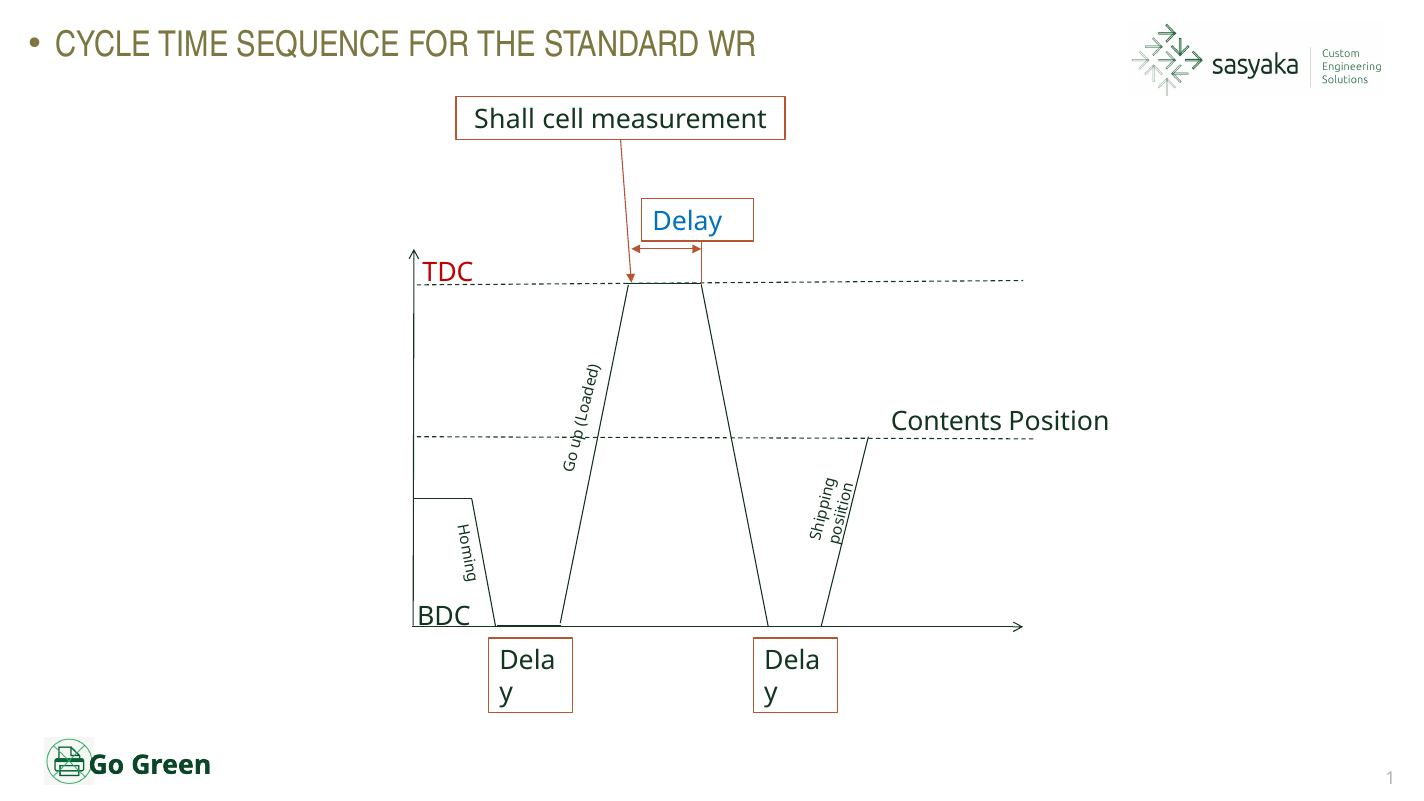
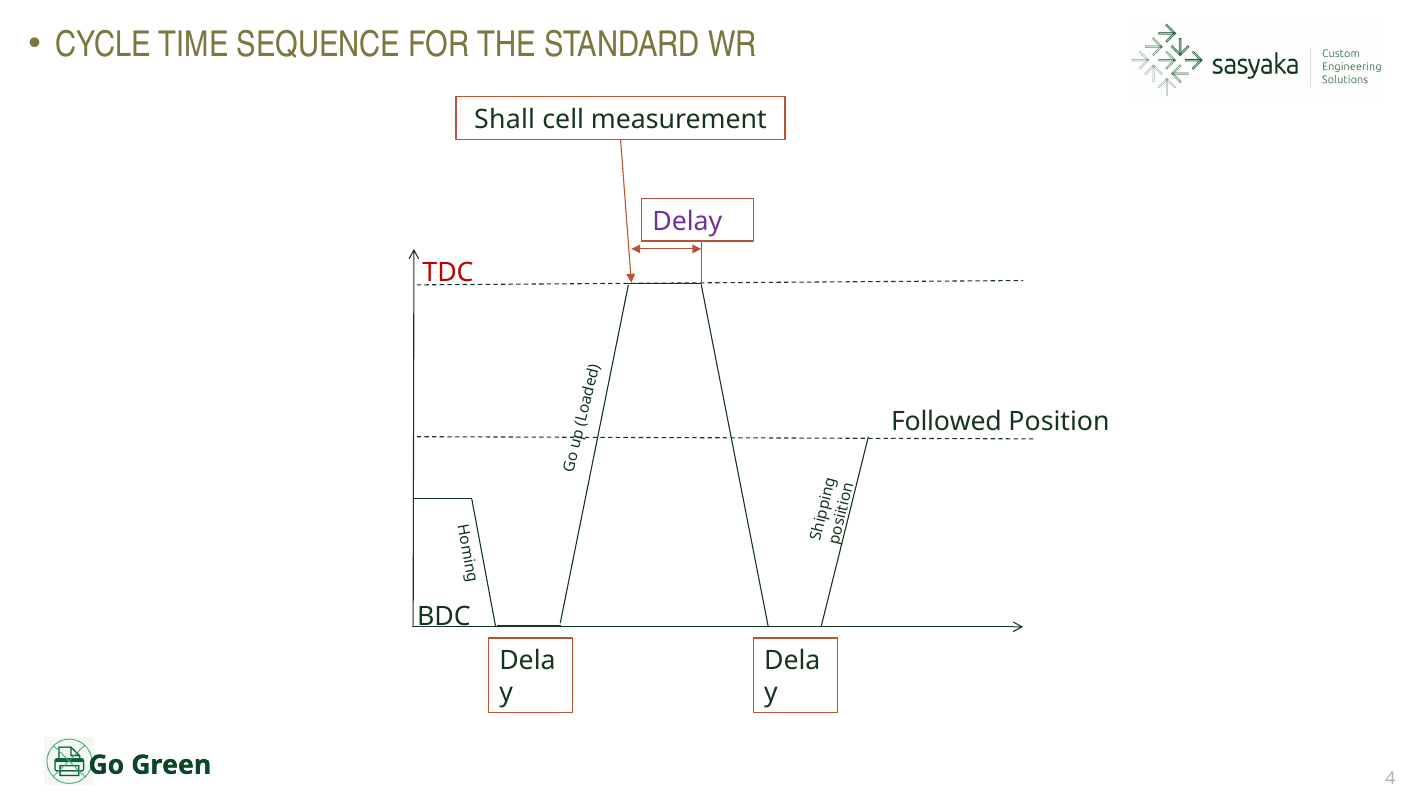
Delay colour: blue -> purple
Contents: Contents -> Followed
1: 1 -> 4
